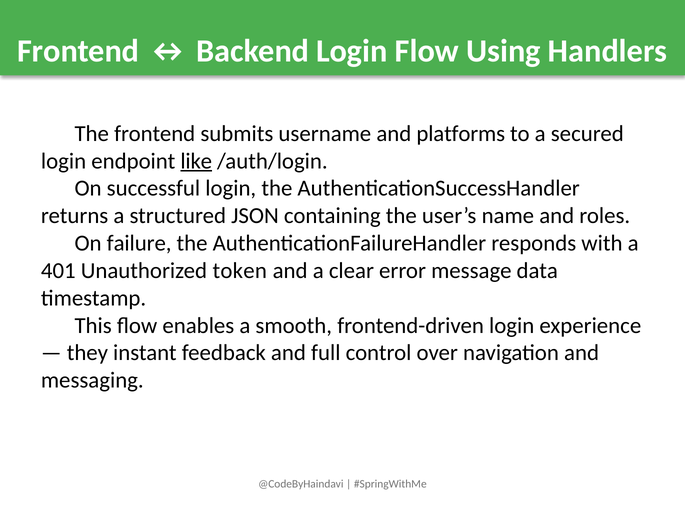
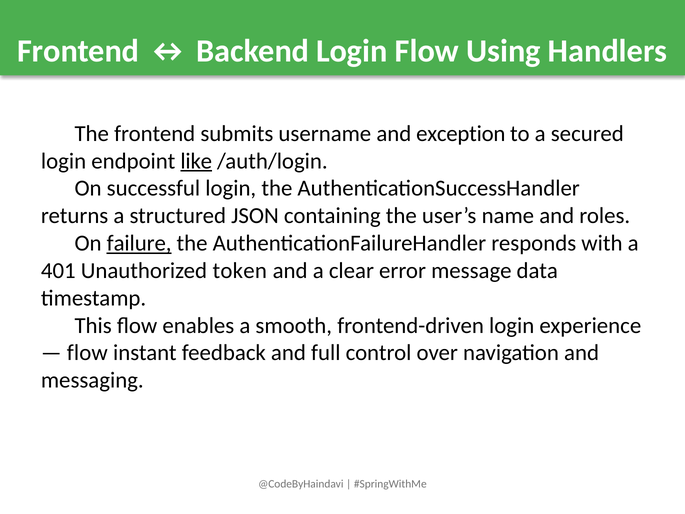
platforms: platforms -> exception
failure underline: none -> present
they at (87, 353): they -> flow
